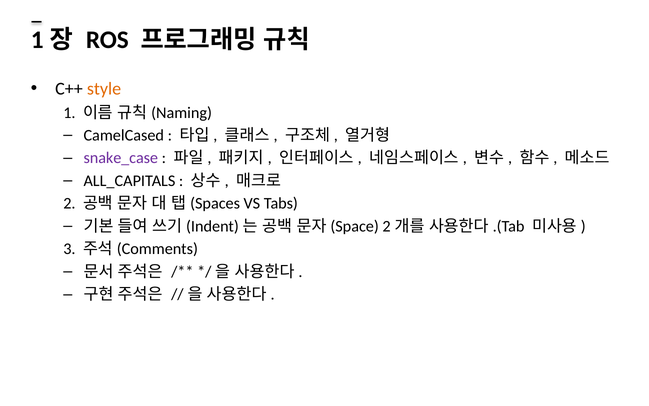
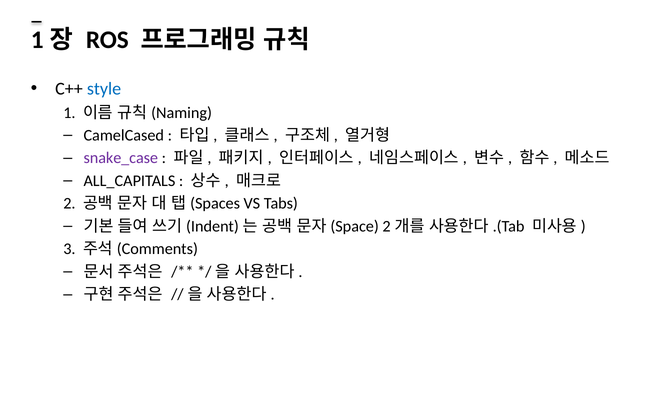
style colour: orange -> blue
